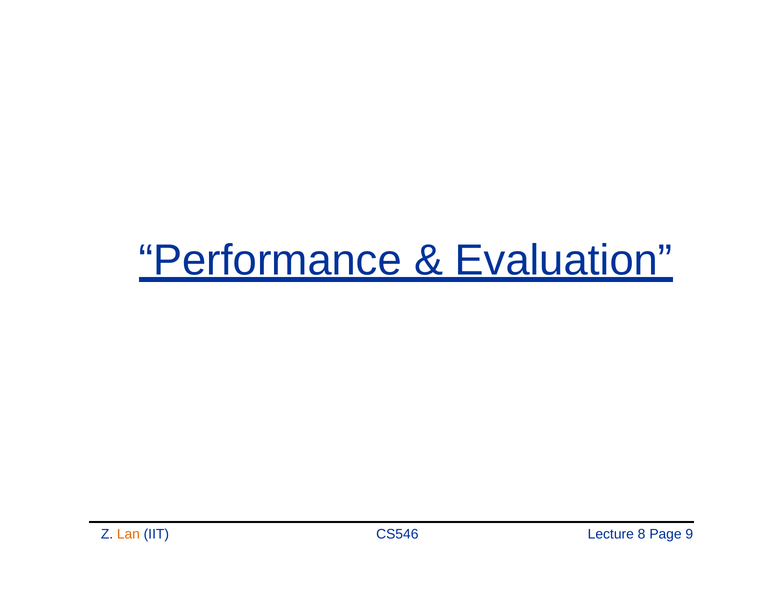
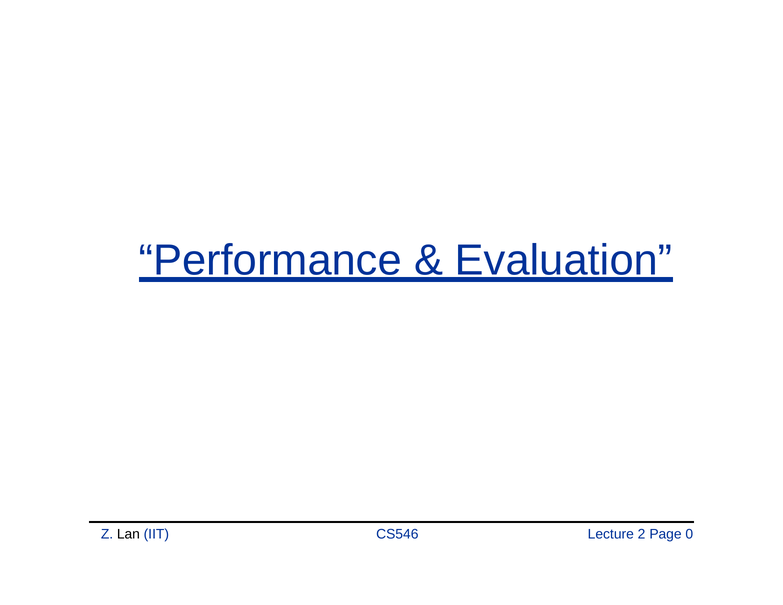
Lan colour: orange -> black
8: 8 -> 2
9: 9 -> 0
